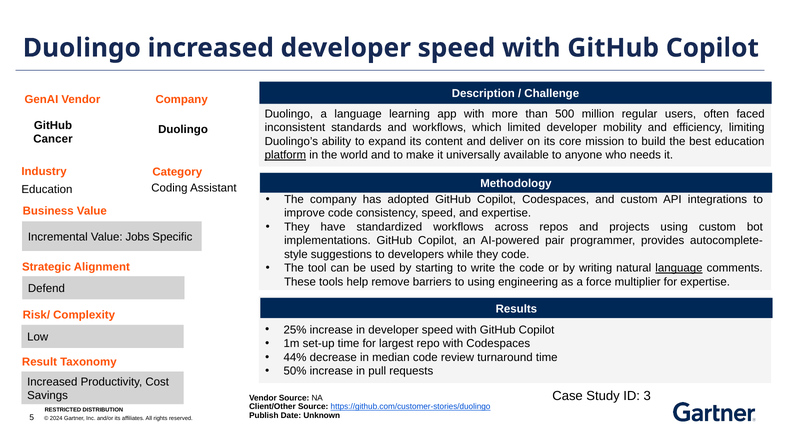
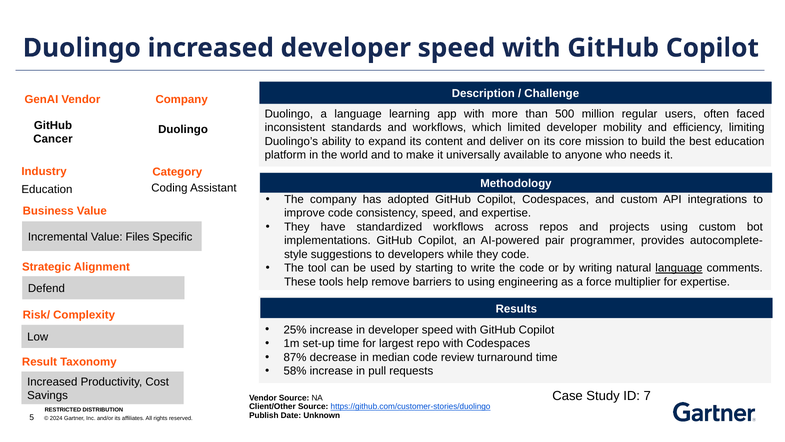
platform underline: present -> none
Jobs: Jobs -> Files
44%: 44% -> 87%
50%: 50% -> 58%
3: 3 -> 7
